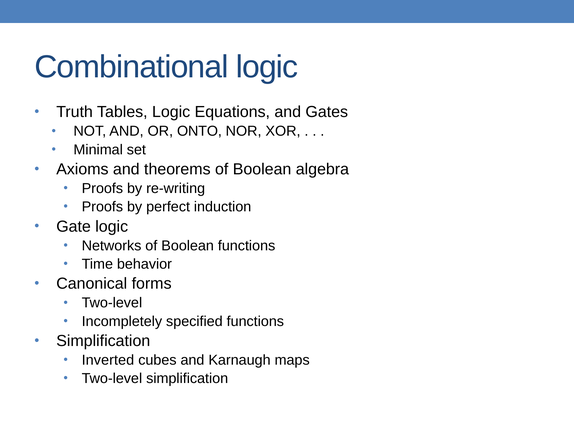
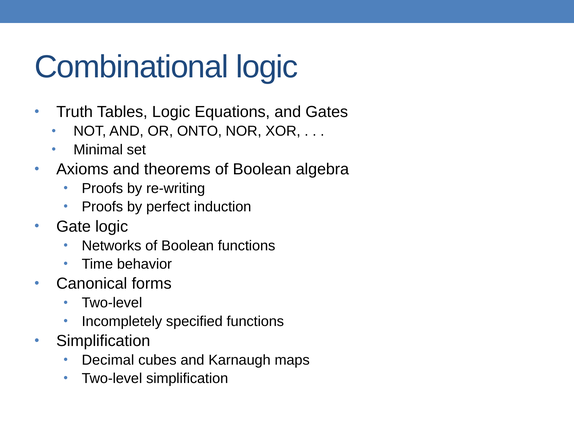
Inverted: Inverted -> Decimal
